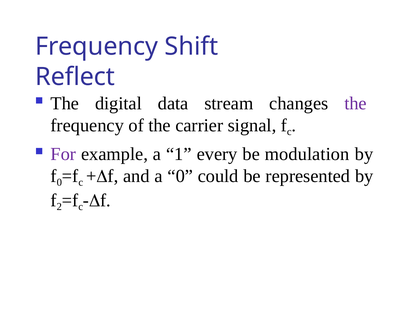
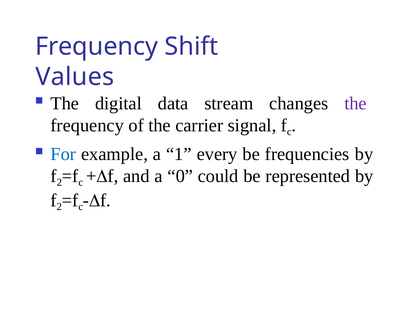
Reflect: Reflect -> Values
For colour: purple -> blue
modulation: modulation -> frequencies
0 at (59, 182): 0 -> 2
